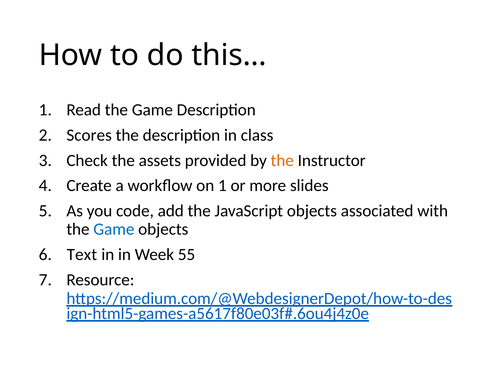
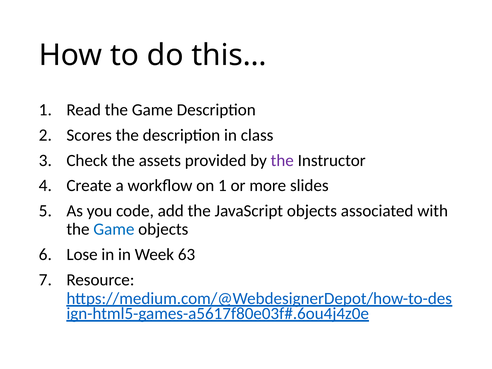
the at (282, 160) colour: orange -> purple
Text: Text -> Lose
55: 55 -> 63
